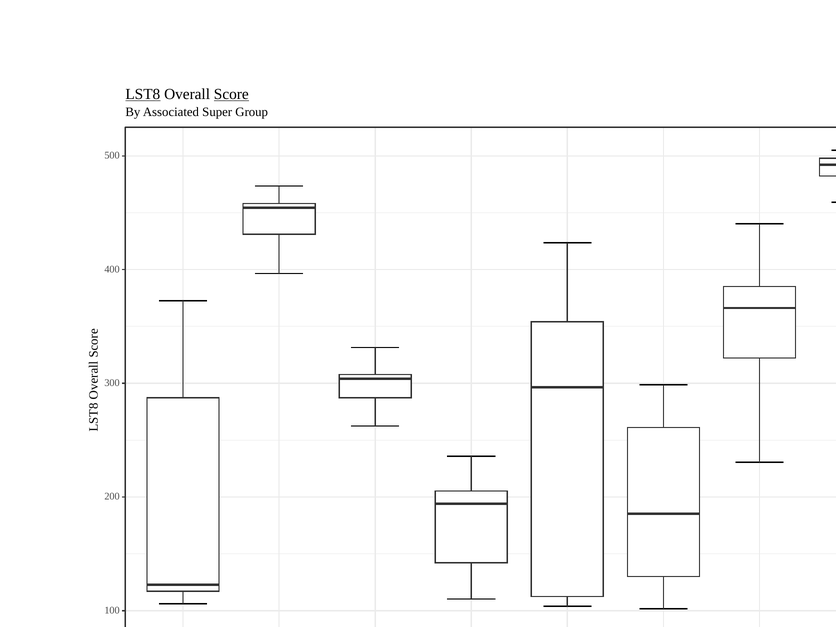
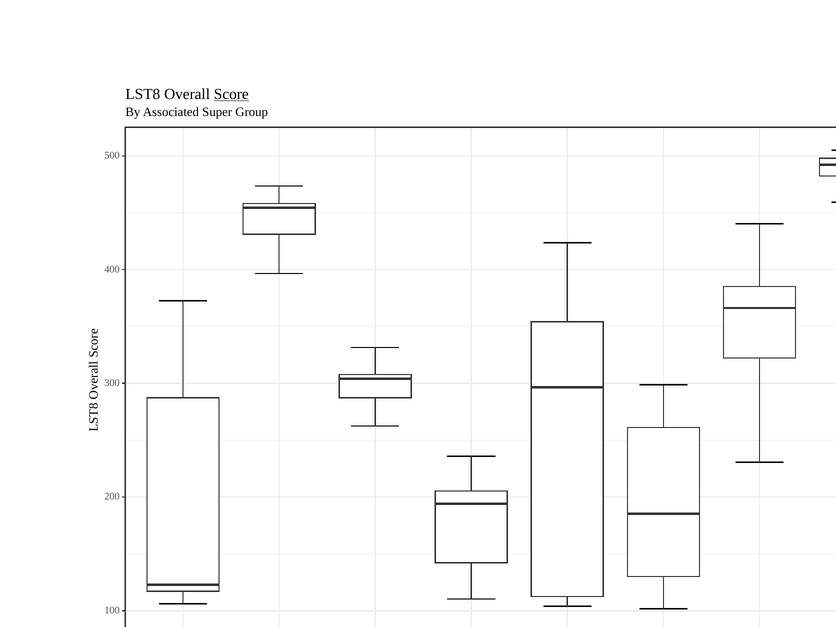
LST8 underline: present -> none
